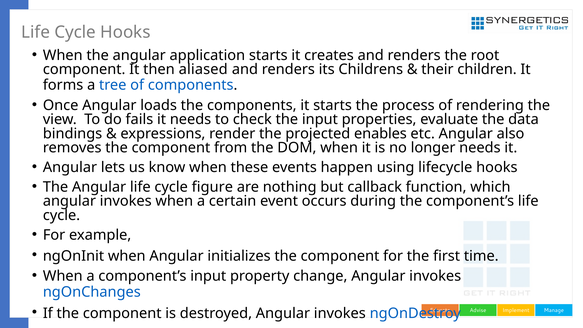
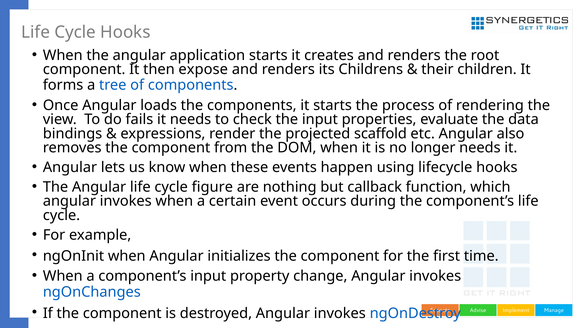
aliased: aliased -> expose
enables: enables -> scaffold
